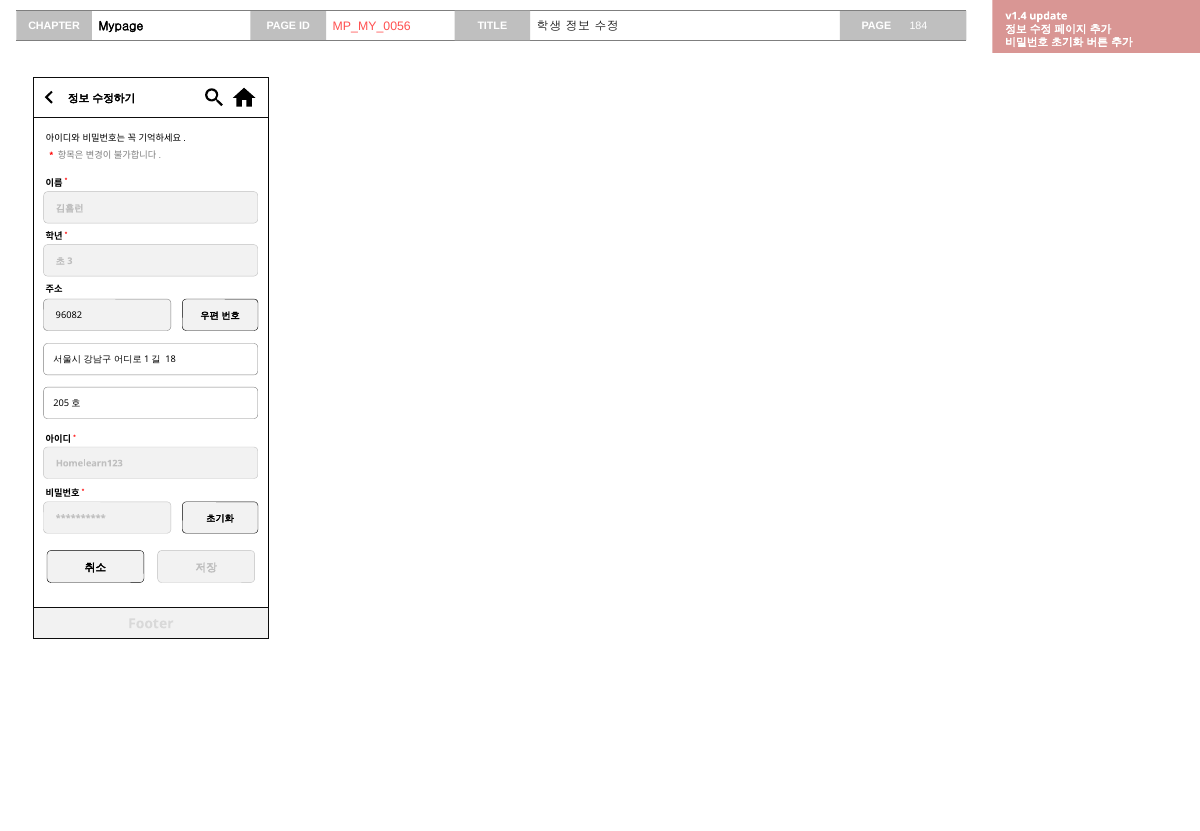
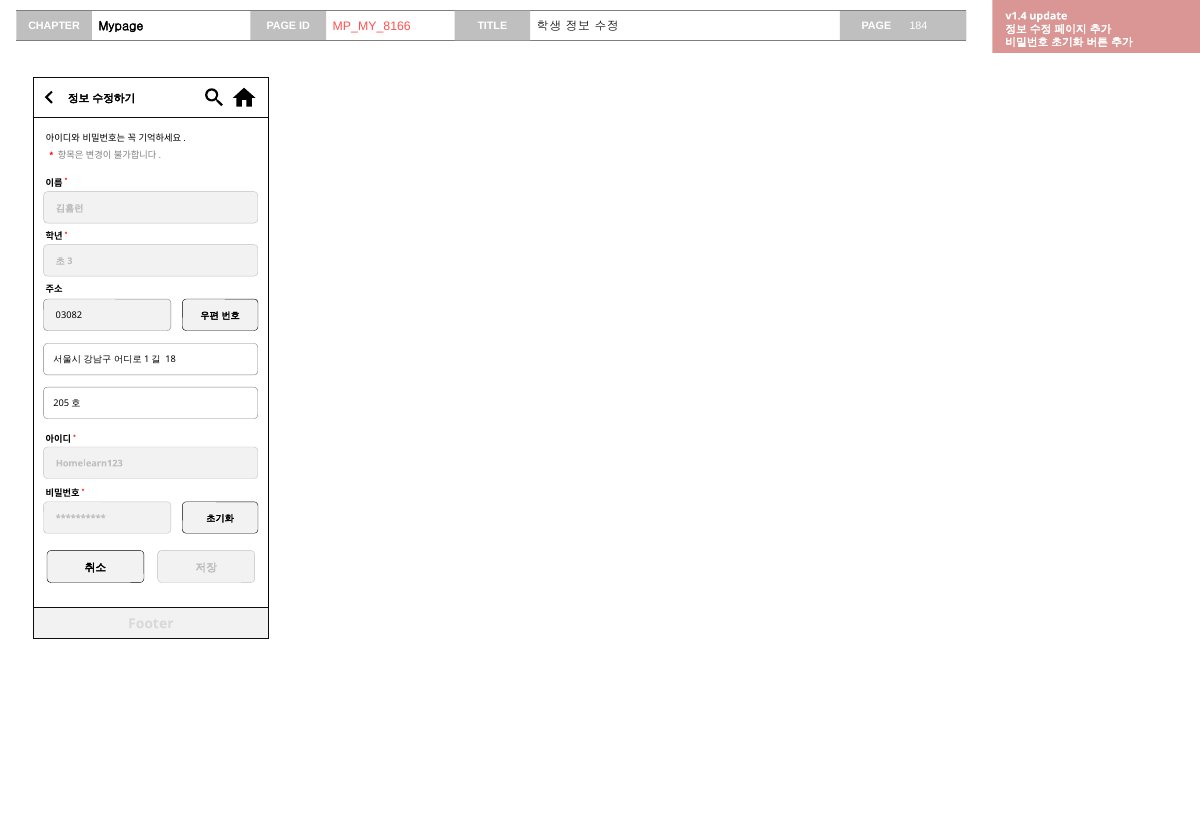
MP_MY_0056: MP_MY_0056 -> MP_MY_8166
96082: 96082 -> 03082
